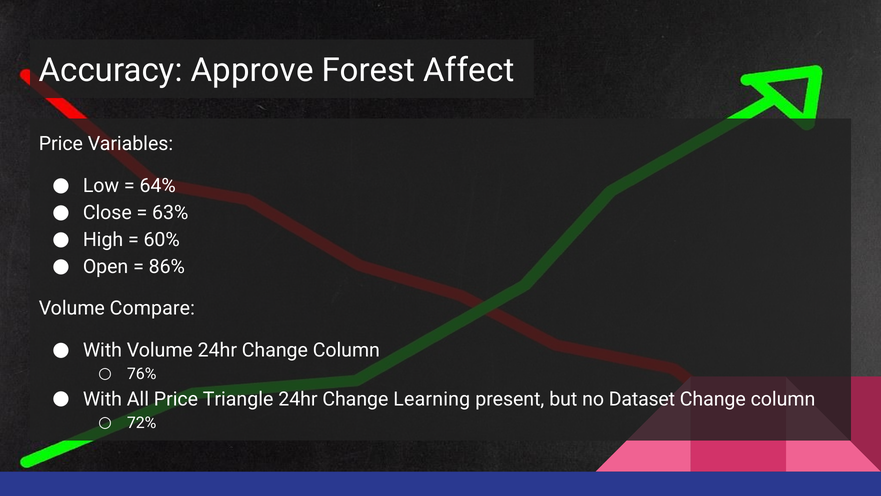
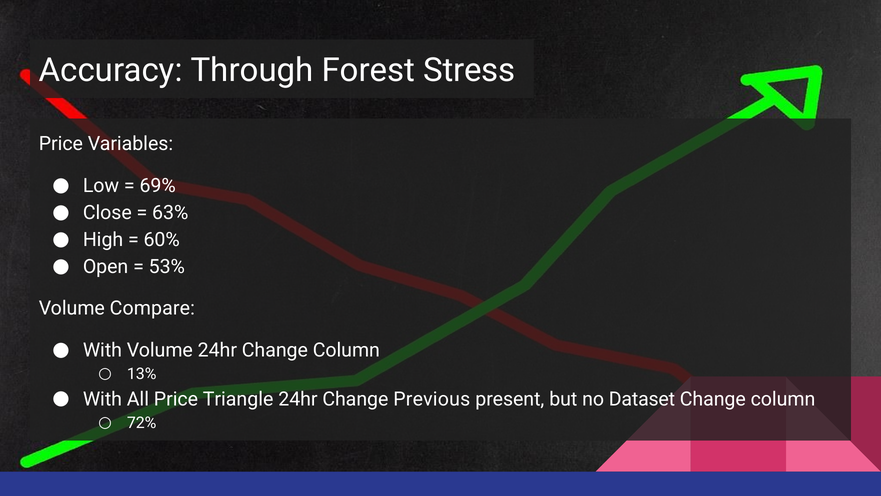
Approve: Approve -> Through
Affect: Affect -> Stress
64%: 64% -> 69%
86%: 86% -> 53%
76%: 76% -> 13%
Learning: Learning -> Previous
